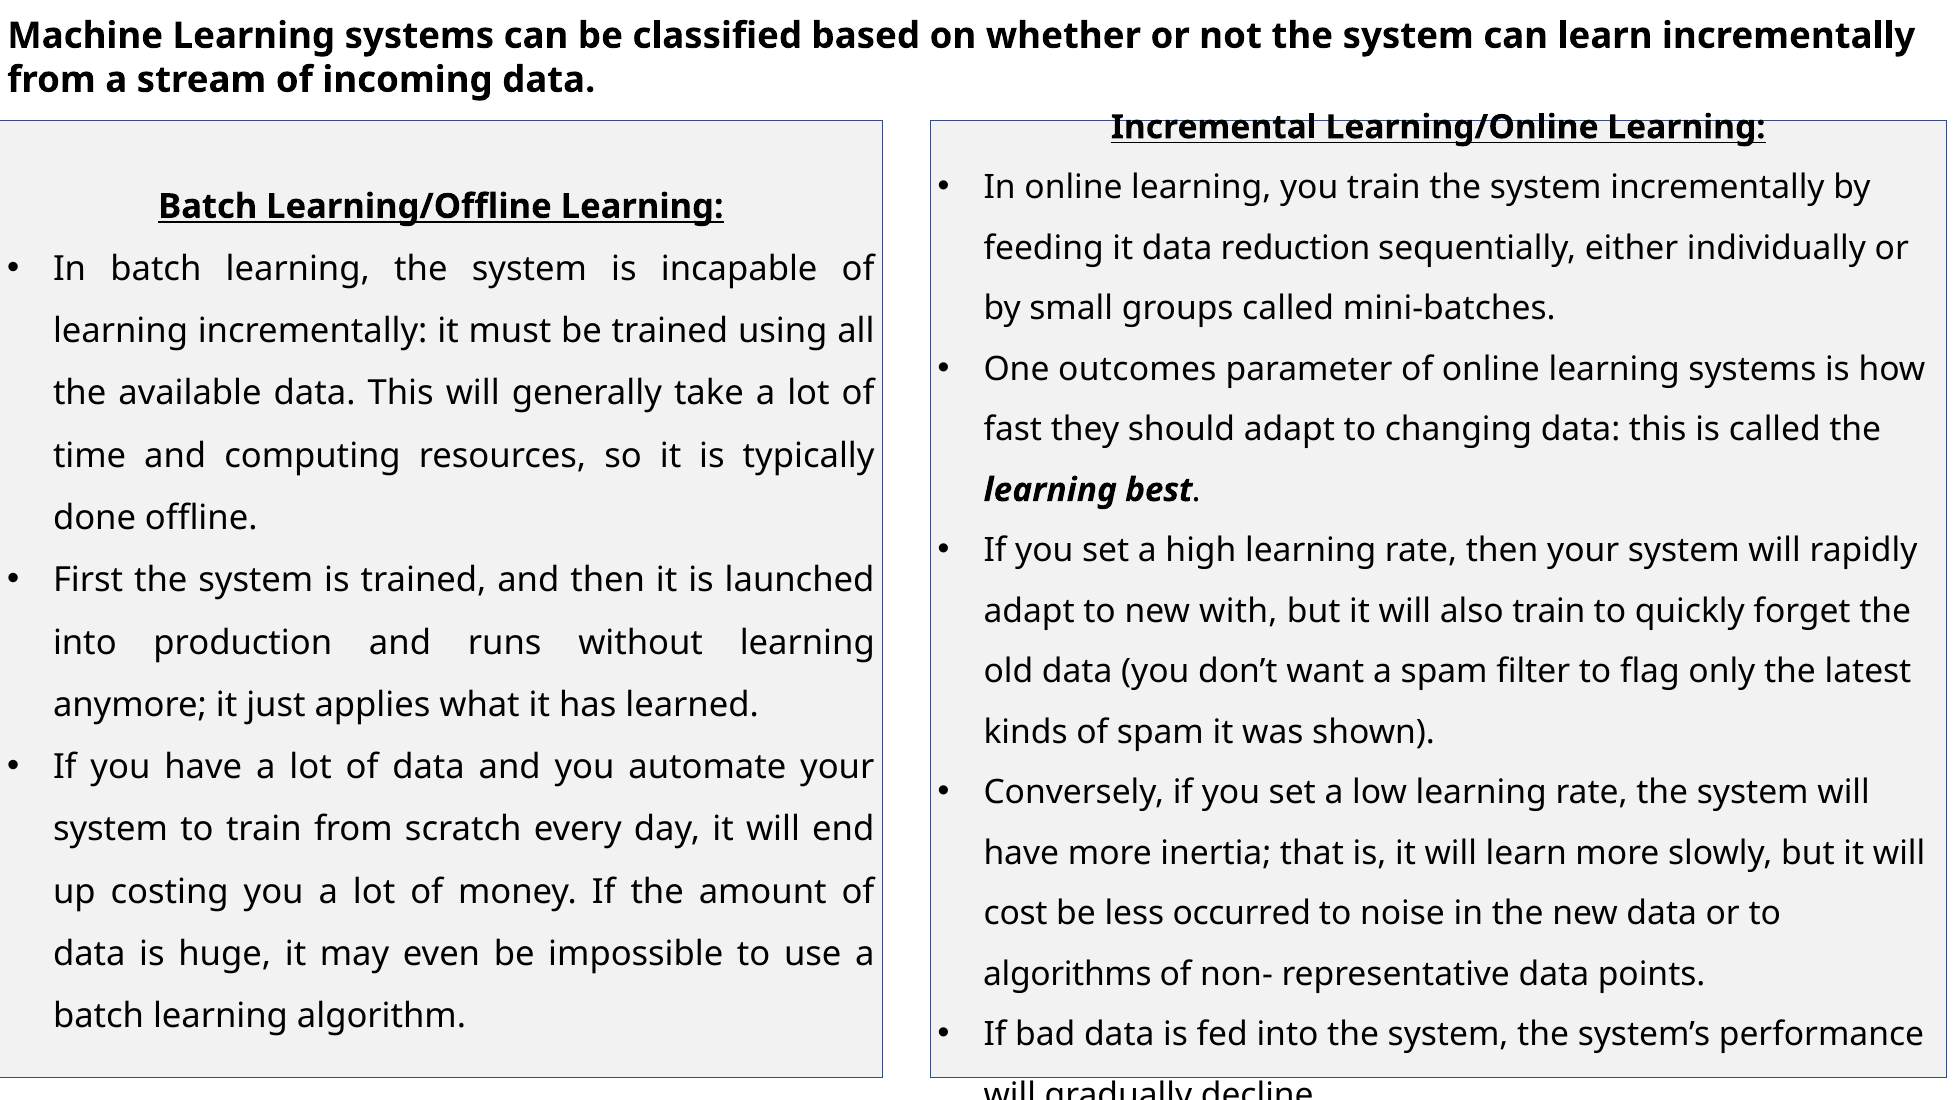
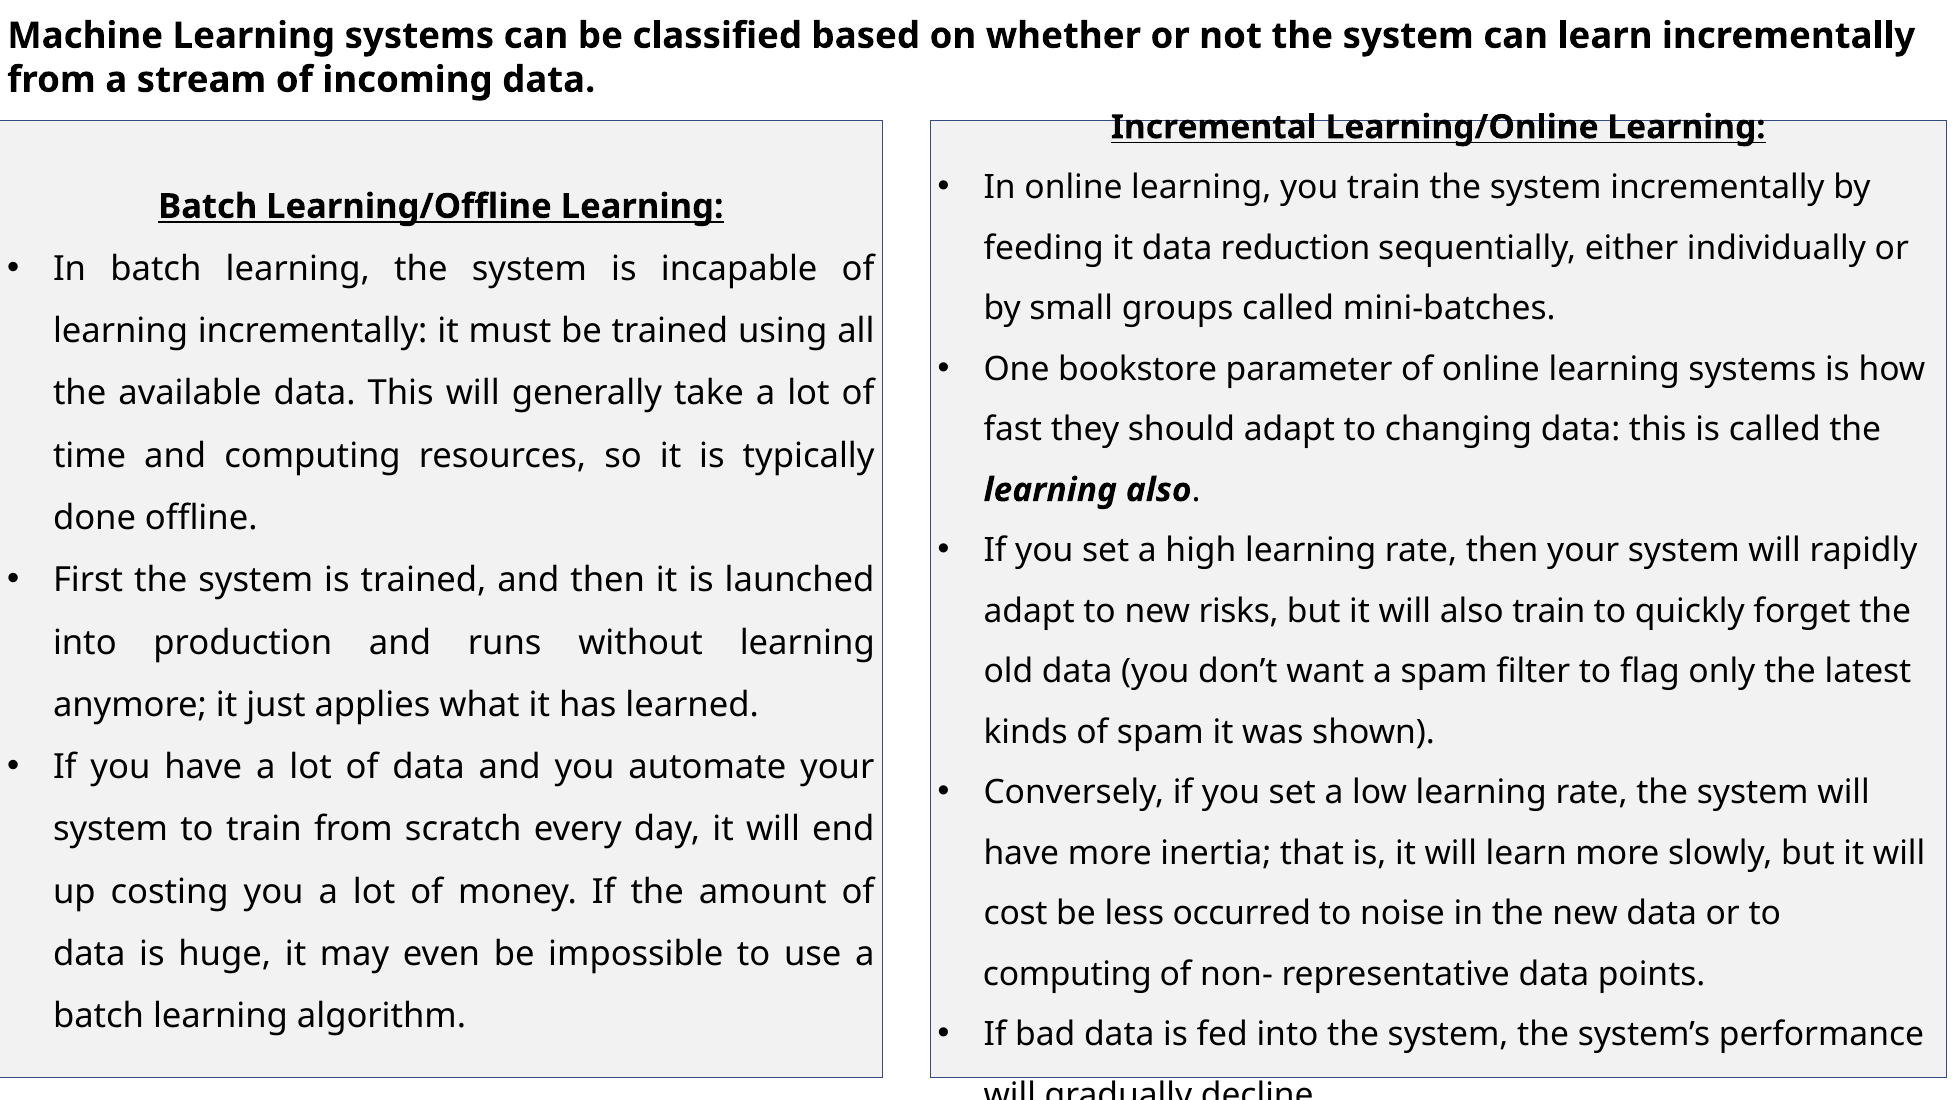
outcomes: outcomes -> bookstore
learning best: best -> also
with: with -> risks
algorithms at (1067, 974): algorithms -> computing
